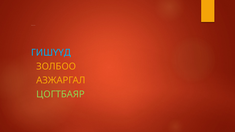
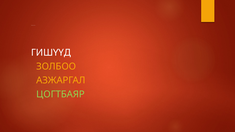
ГИШҮҮД colour: light blue -> white
